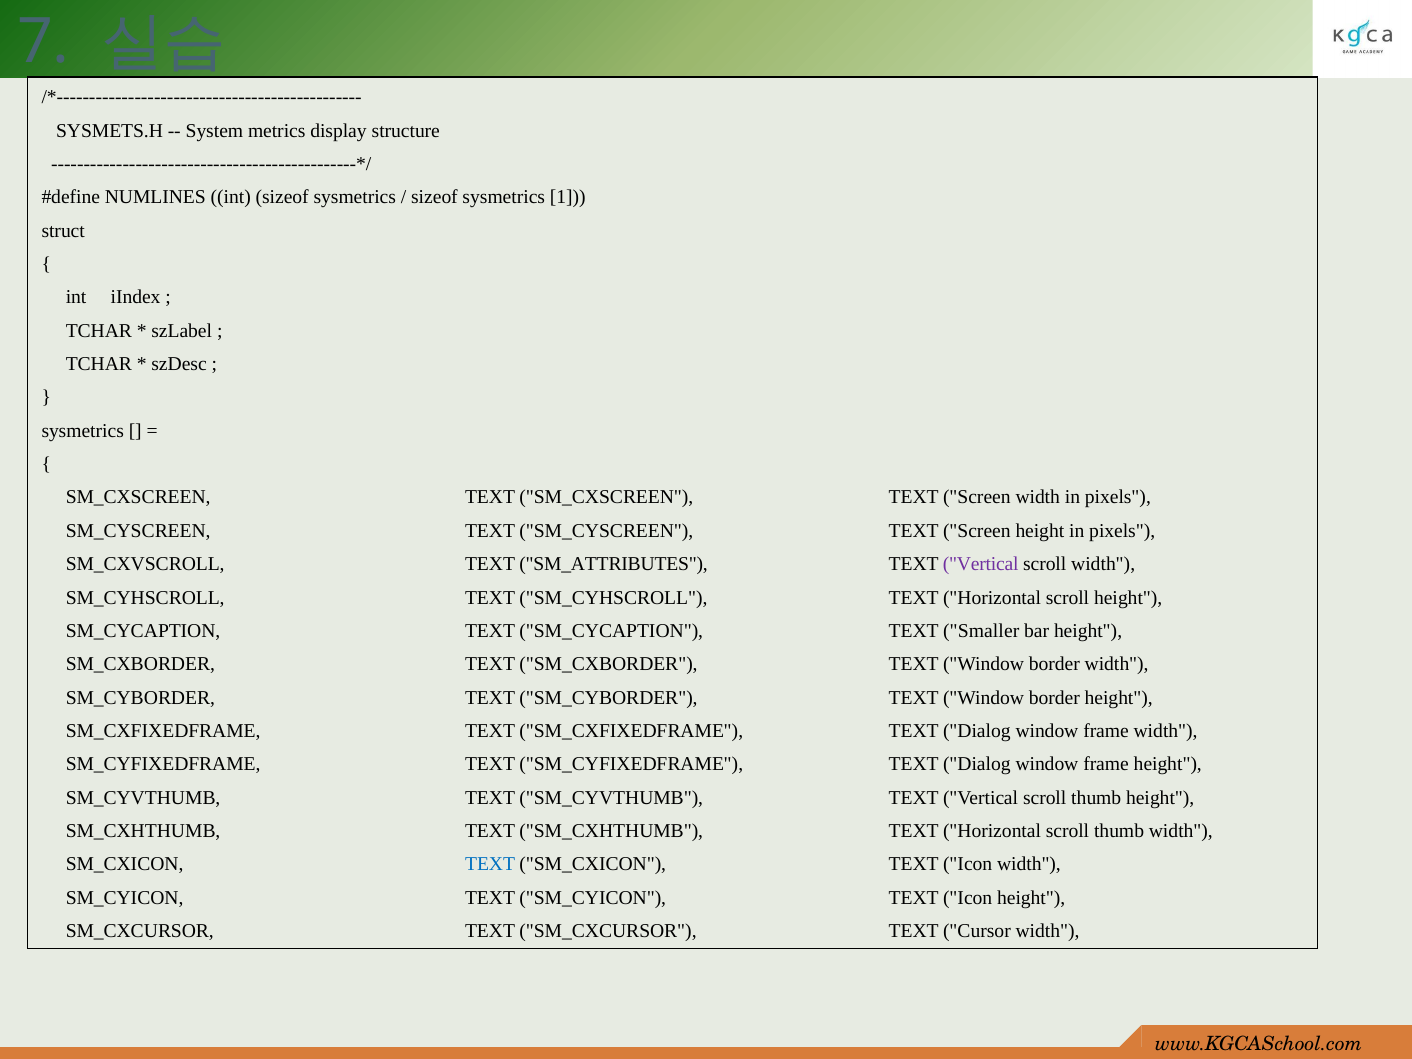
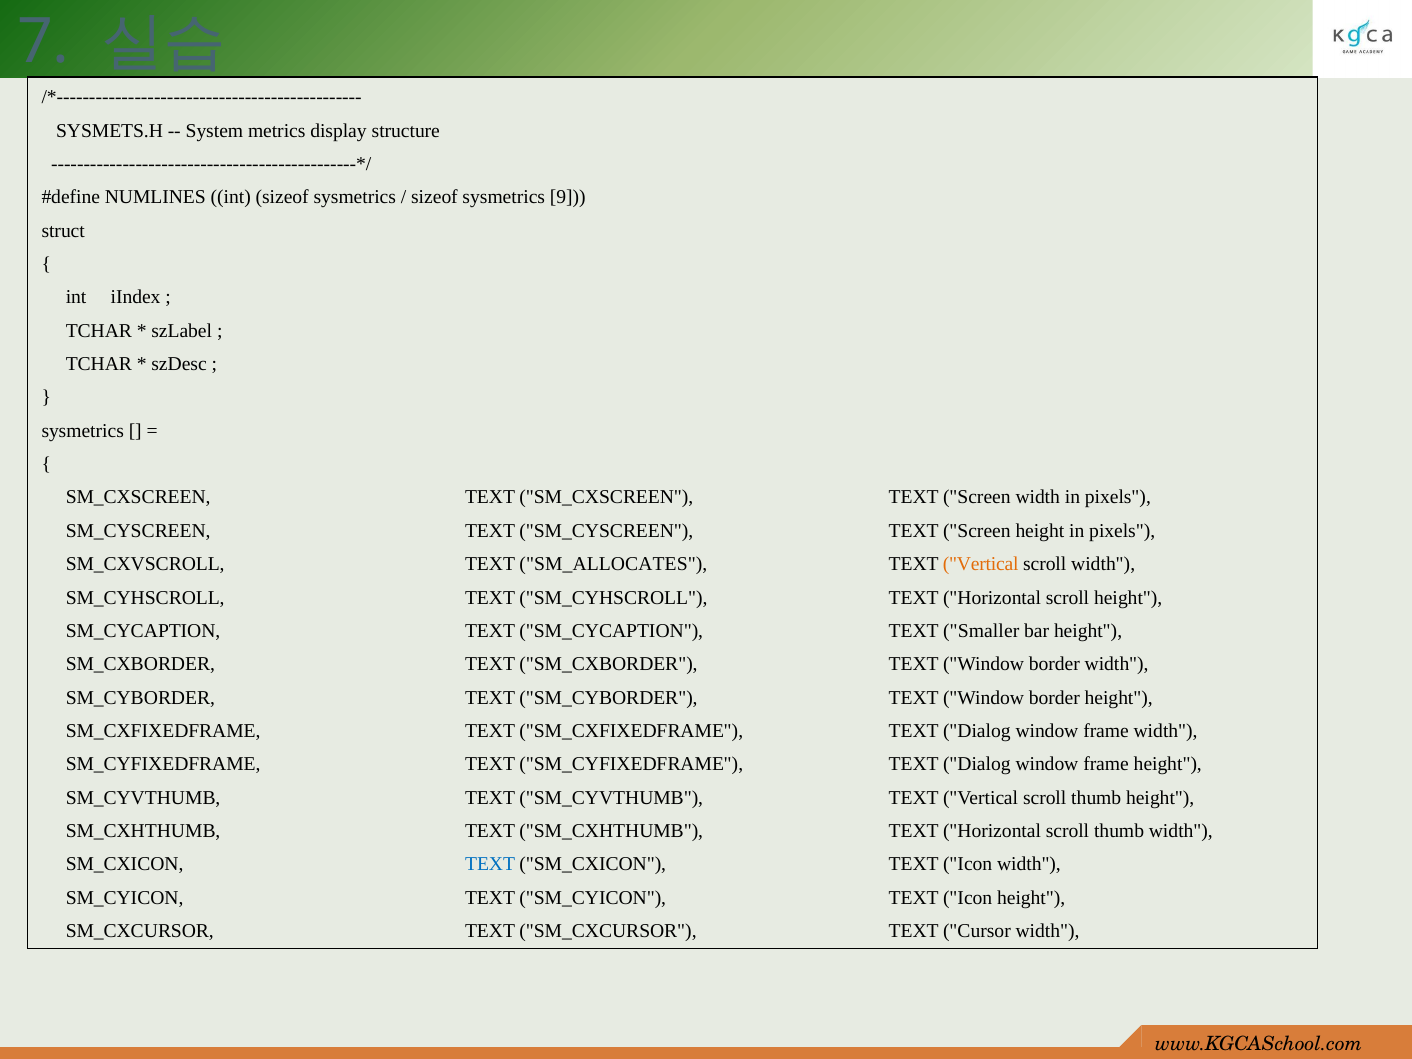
1: 1 -> 9
SM_ATTRIBUTES: SM_ATTRIBUTES -> SM_ALLOCATES
Vertical at (981, 564) colour: purple -> orange
